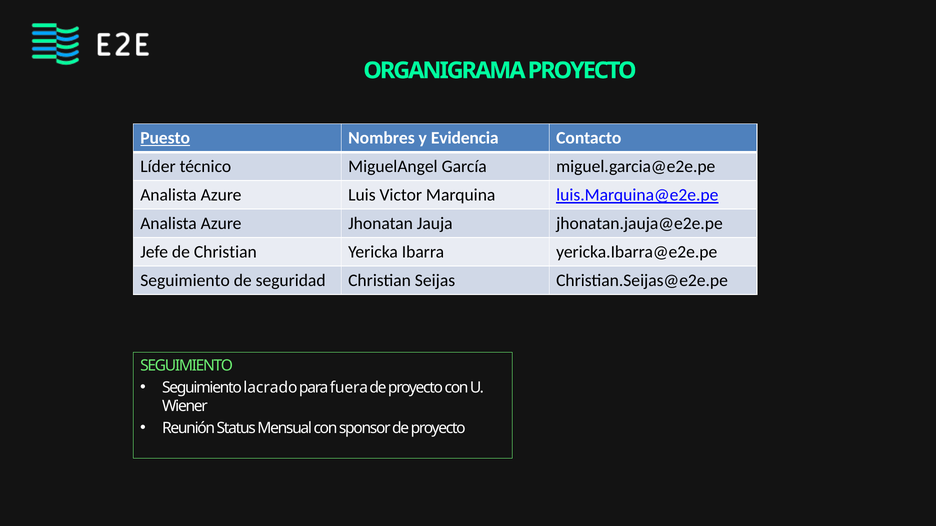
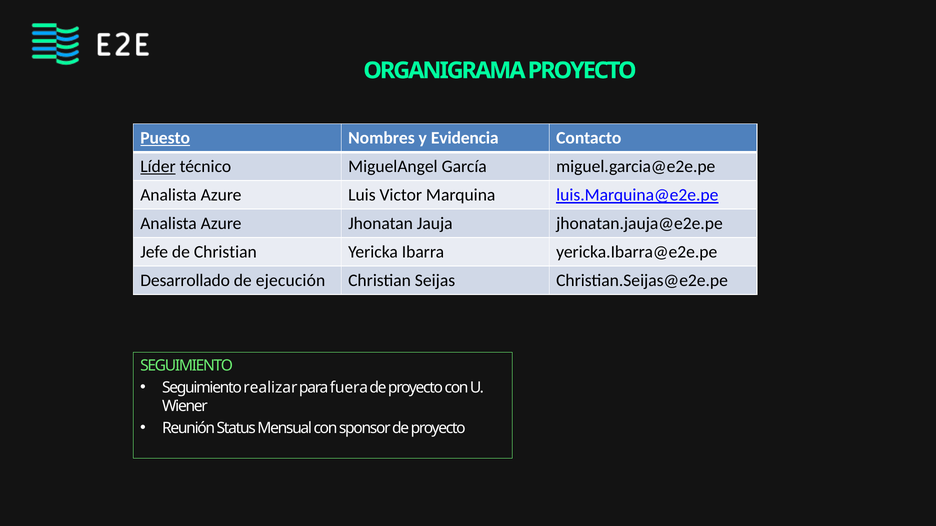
Líder underline: none -> present
Seguimiento at (185, 281): Seguimiento -> Desarrollado
seguridad: seguridad -> ejecución
lacrado: lacrado -> realizar
